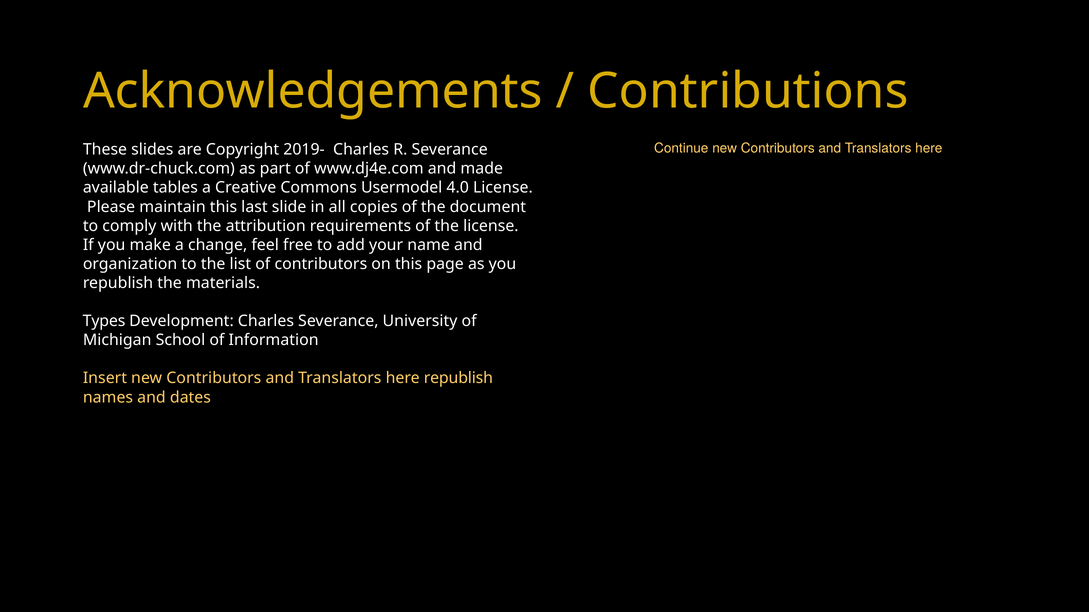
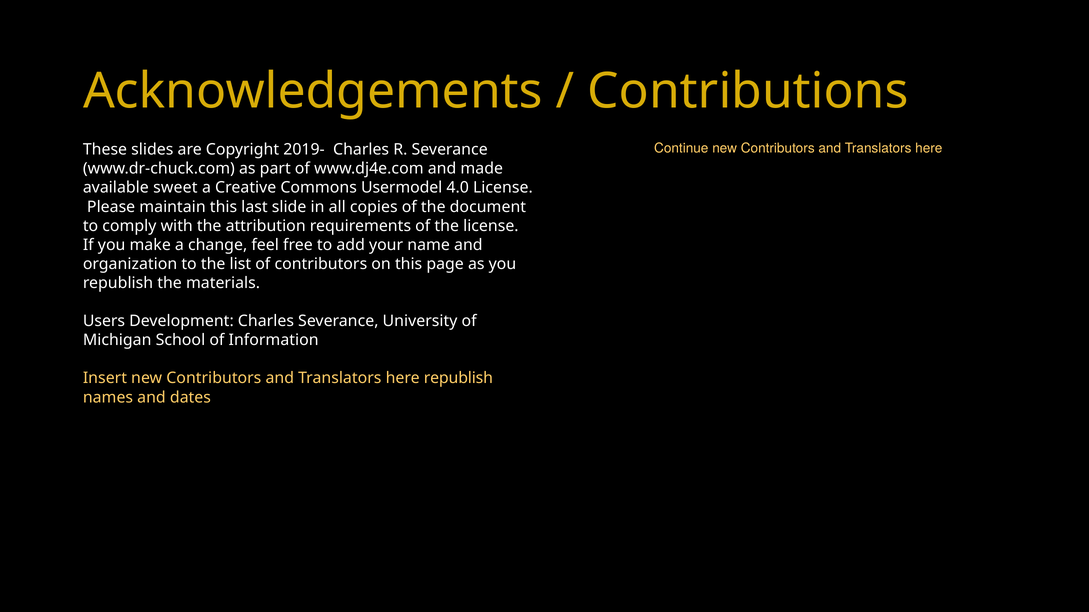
tables: tables -> sweet
Types: Types -> Users
